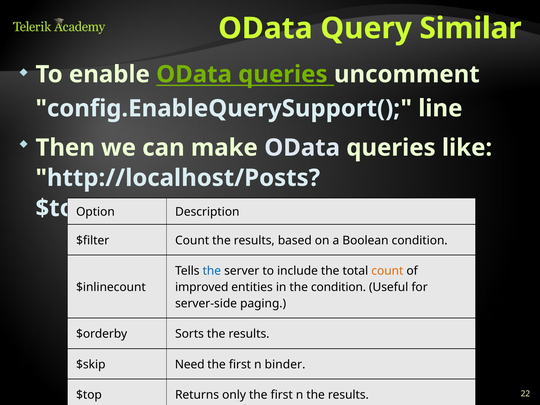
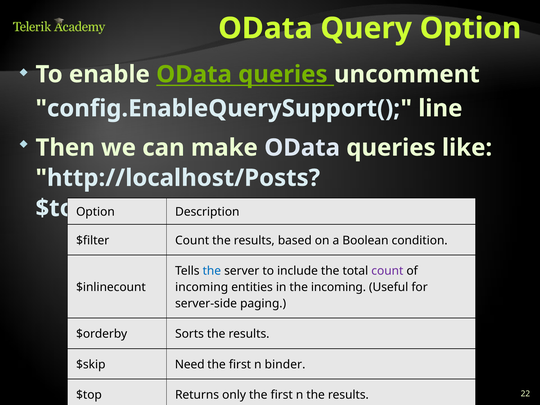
Query Similar: Similar -> Option
count at (387, 271) colour: orange -> purple
improved at (202, 287): improved -> incoming
the condition: condition -> incoming
